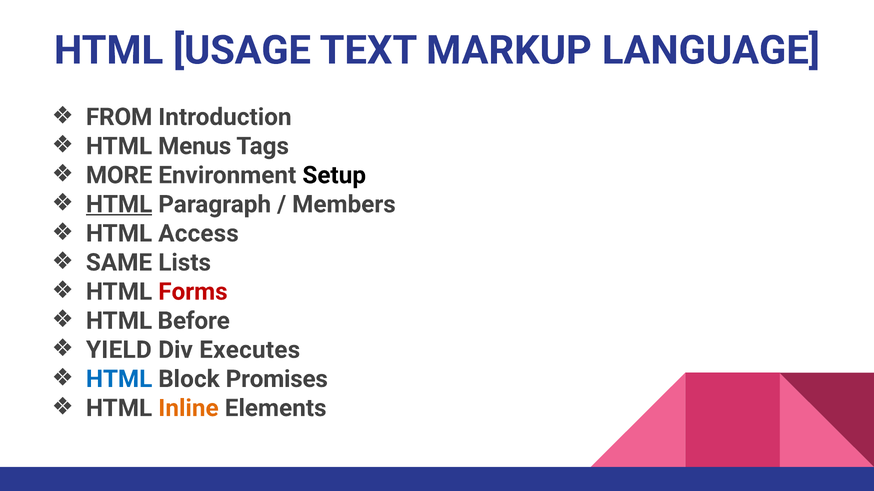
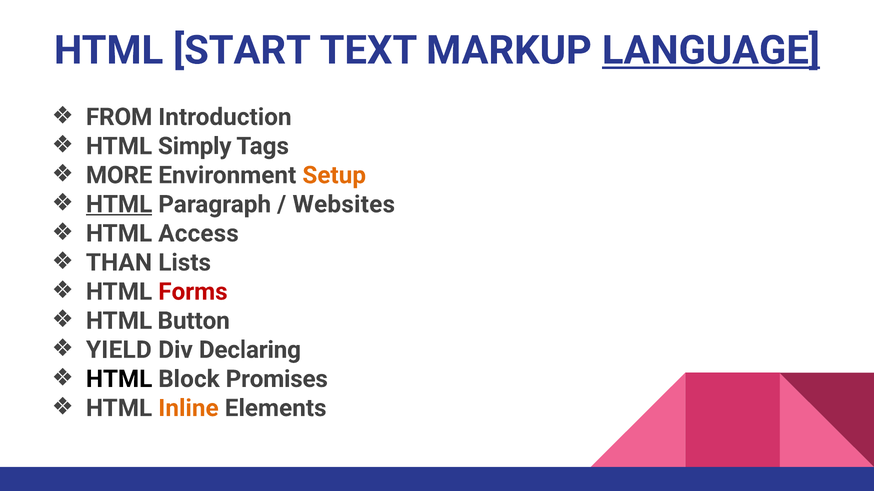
USAGE: USAGE -> START
LANGUAGE underline: none -> present
Menus: Menus -> Simply
Setup colour: black -> orange
Members: Members -> Websites
SAME: SAME -> THAN
Before: Before -> Button
Executes: Executes -> Declaring
HTML at (119, 379) colour: blue -> black
